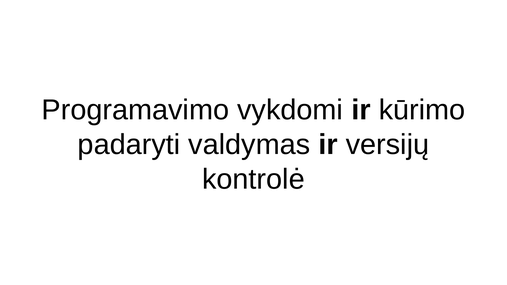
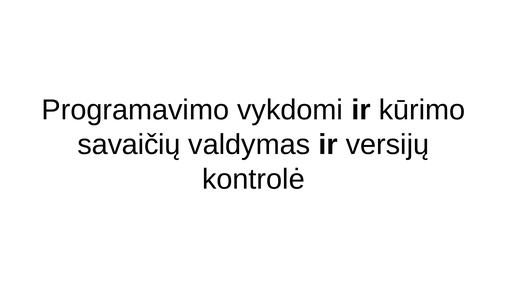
padaryti: padaryti -> savaičių
